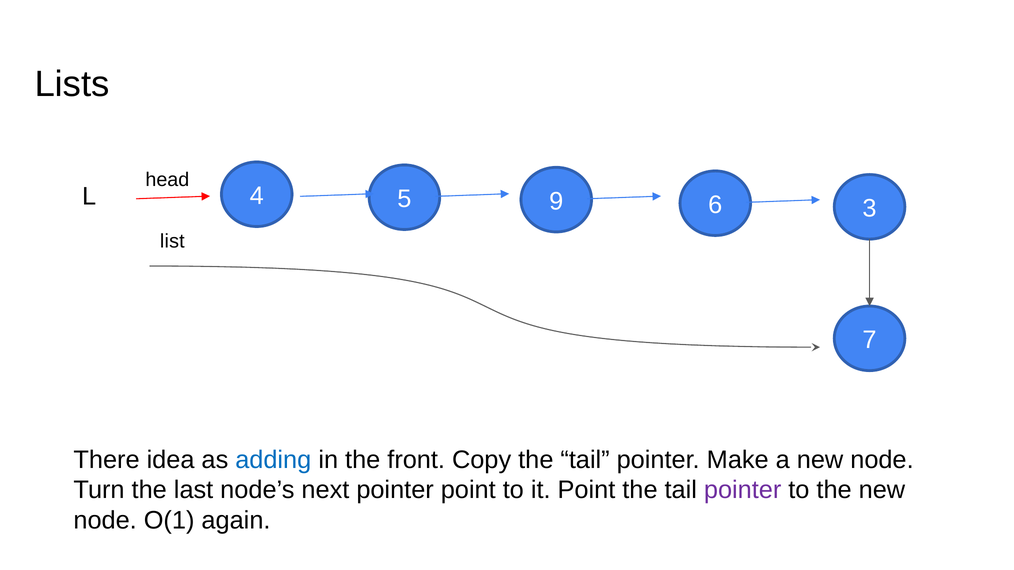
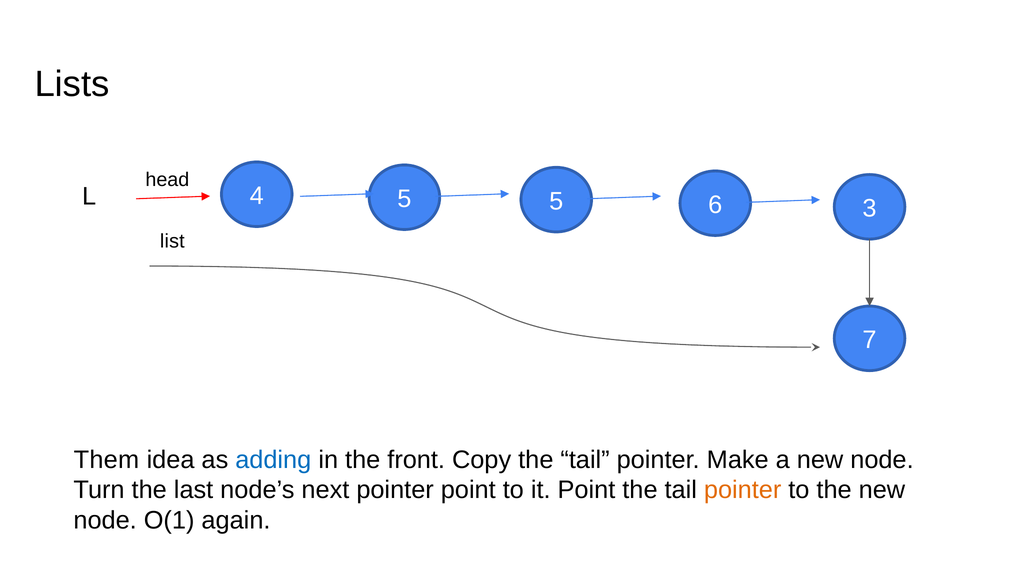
5 9: 9 -> 5
There: There -> Them
pointer at (743, 490) colour: purple -> orange
